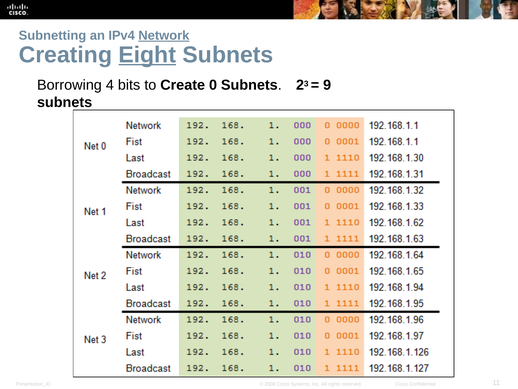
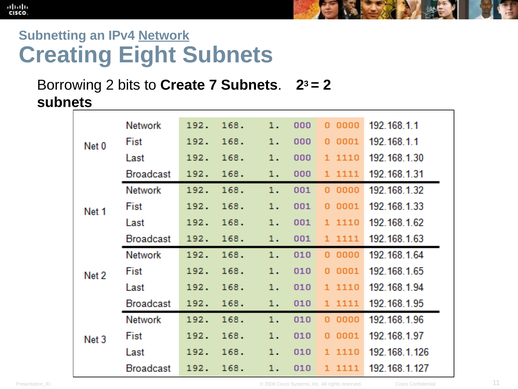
Eight underline: present -> none
Borrowing 4: 4 -> 2
0: 0 -> 7
9 at (327, 85): 9 -> 2
